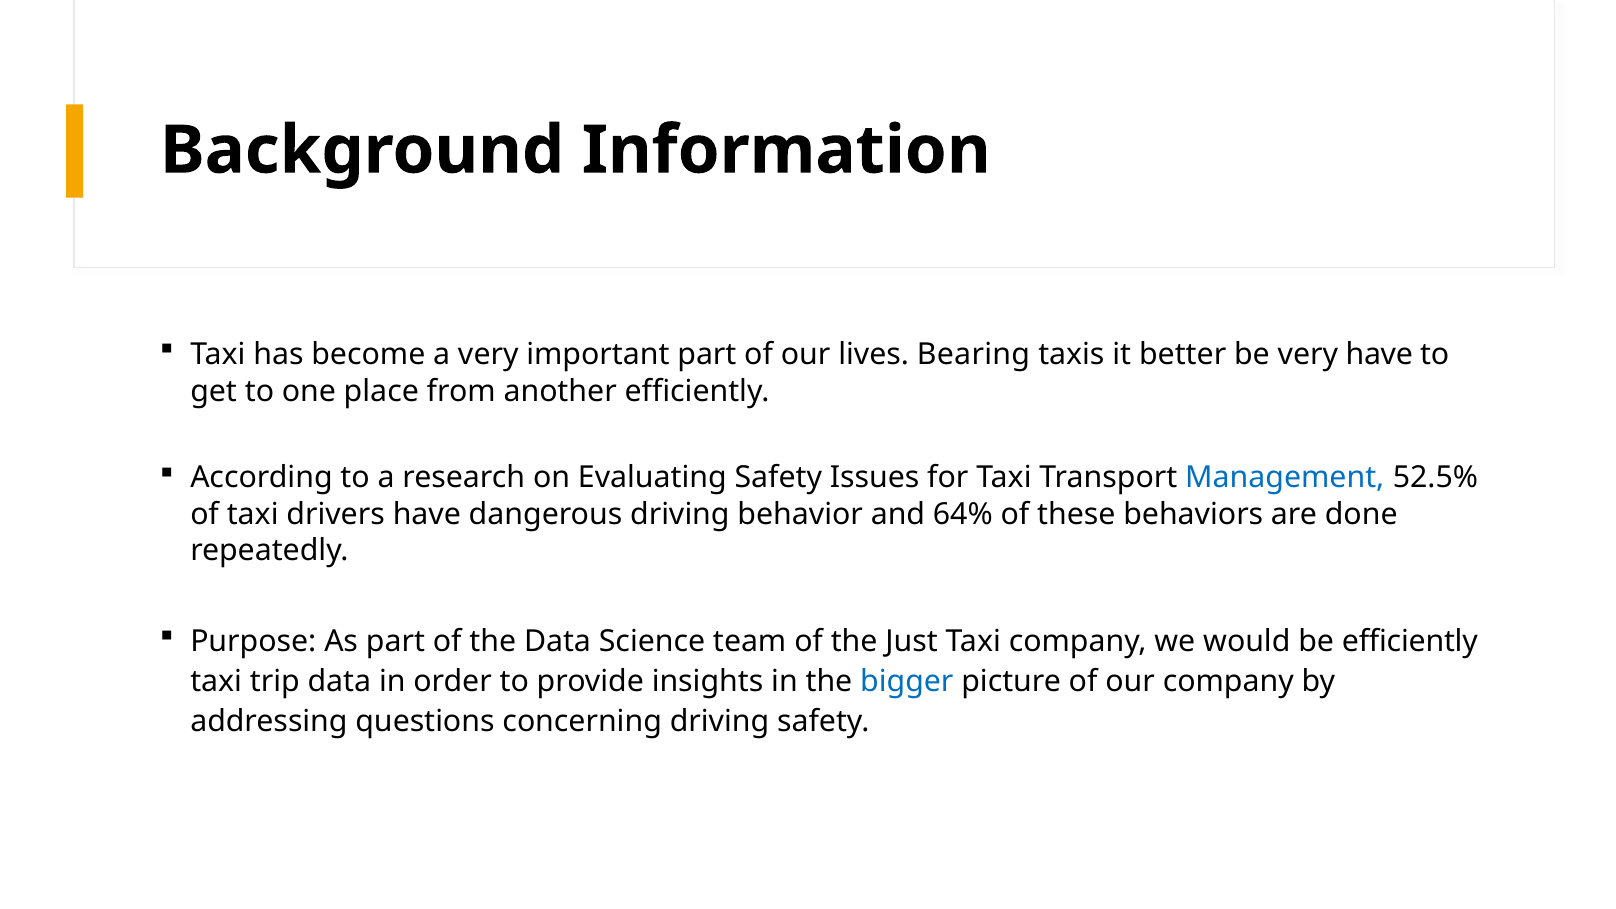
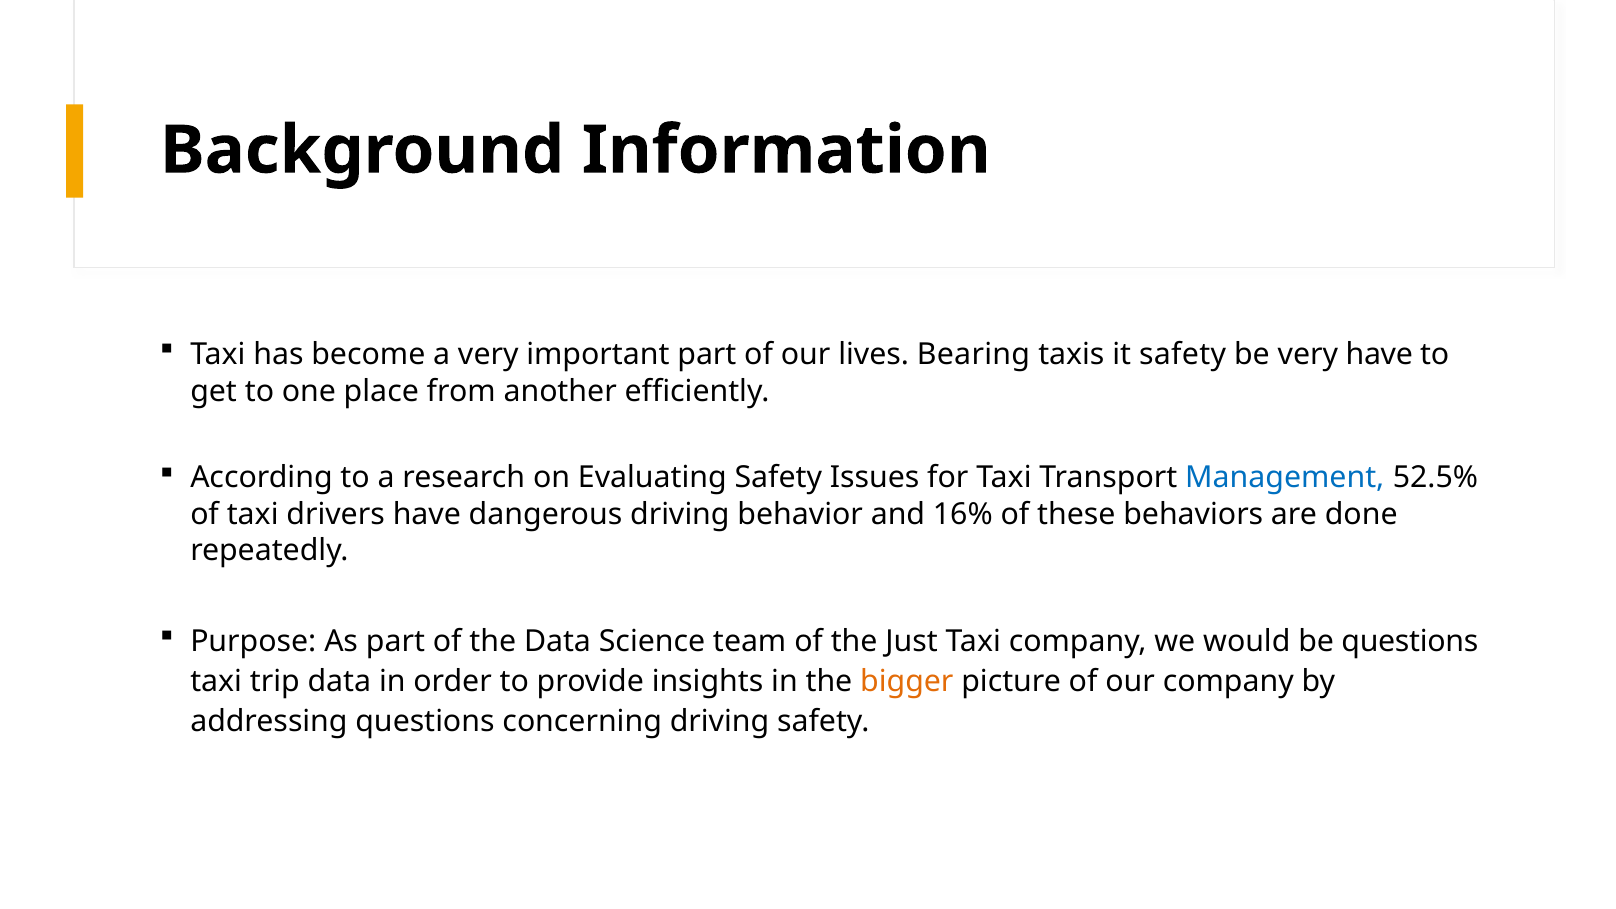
it better: better -> safety
64%: 64% -> 16%
be efficiently: efficiently -> questions
bigger colour: blue -> orange
